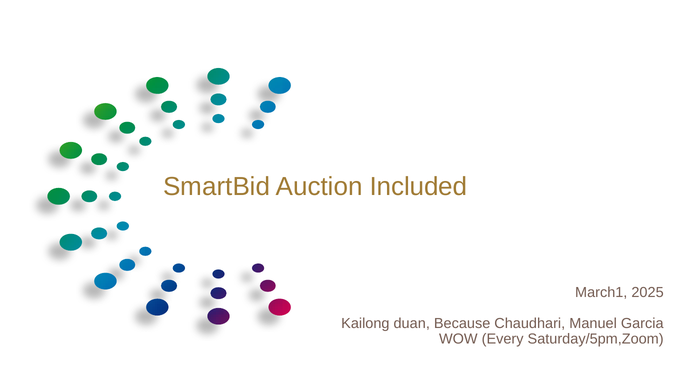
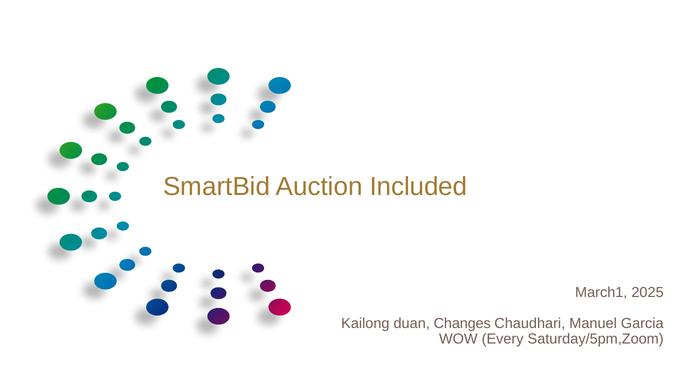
Because: Because -> Changes
